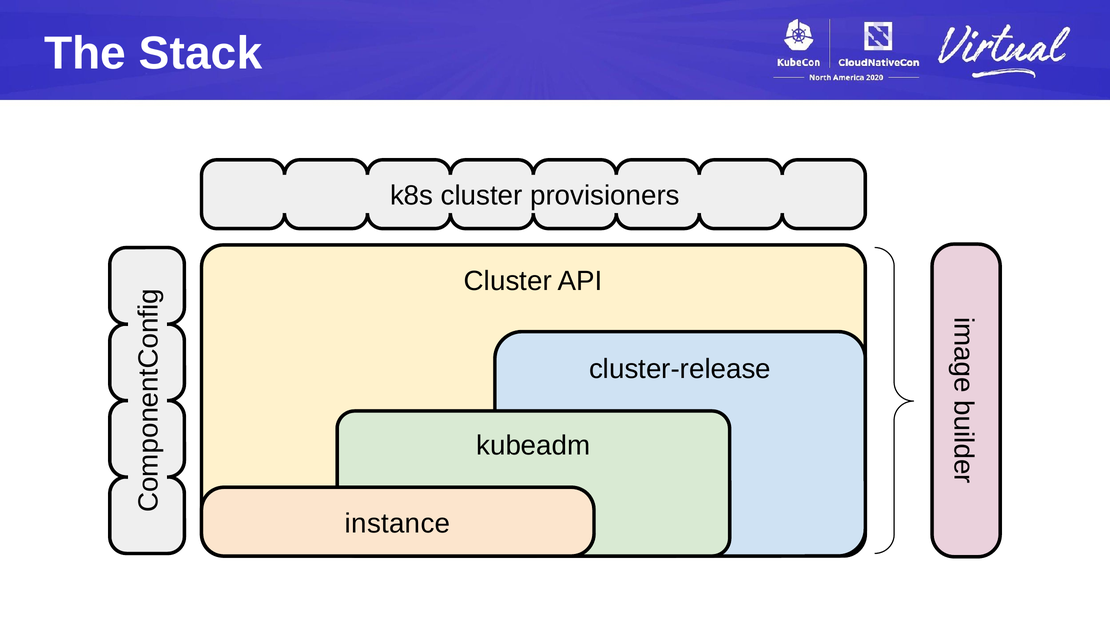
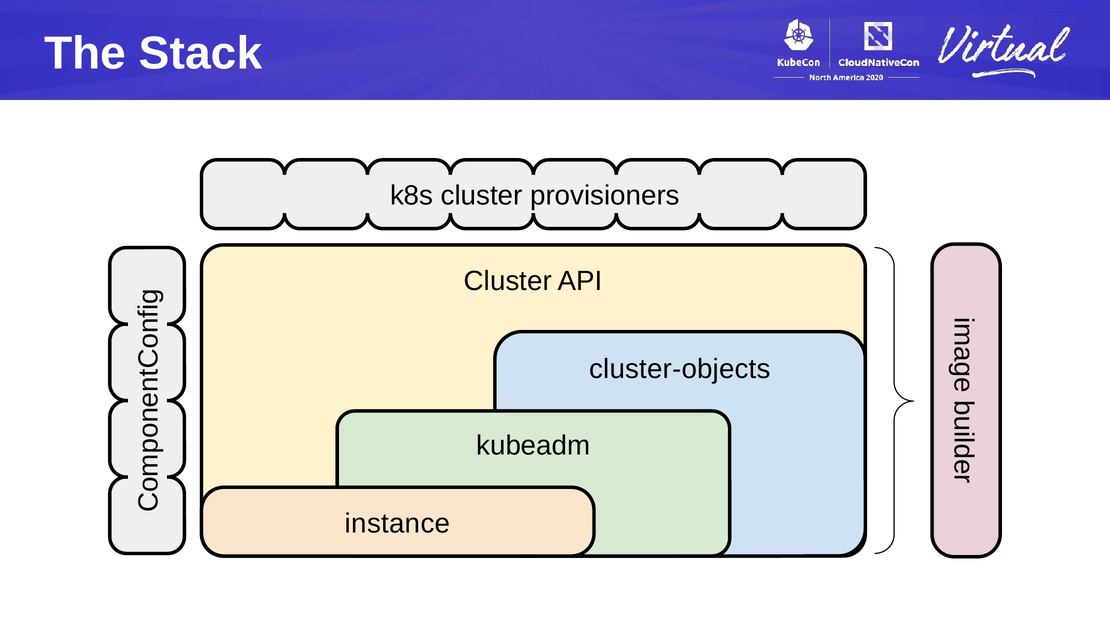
cluster-release: cluster-release -> cluster-objects
